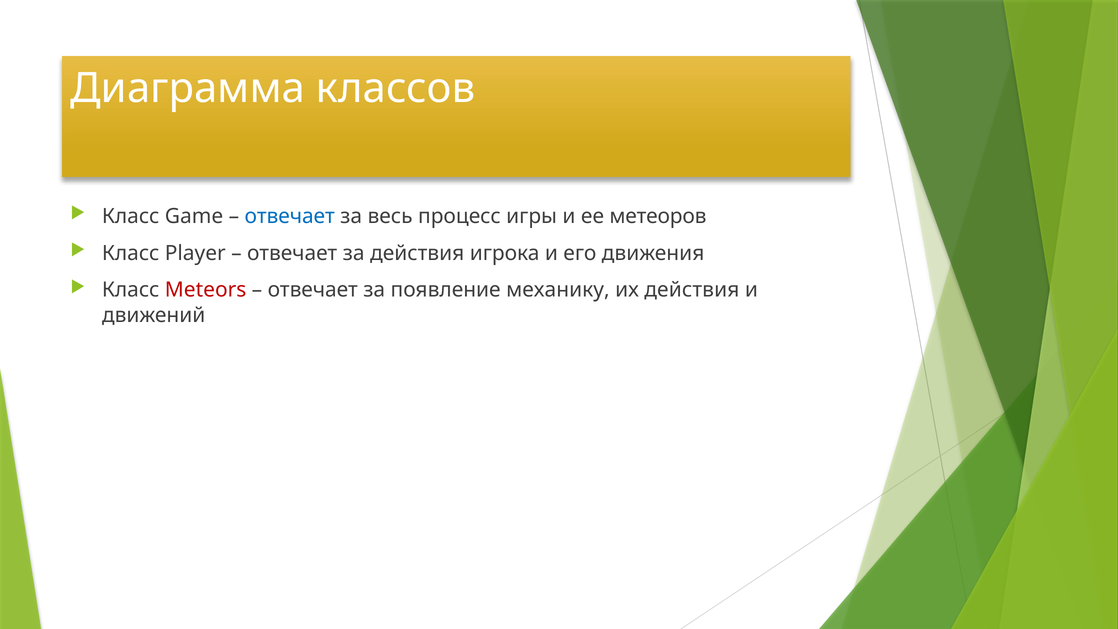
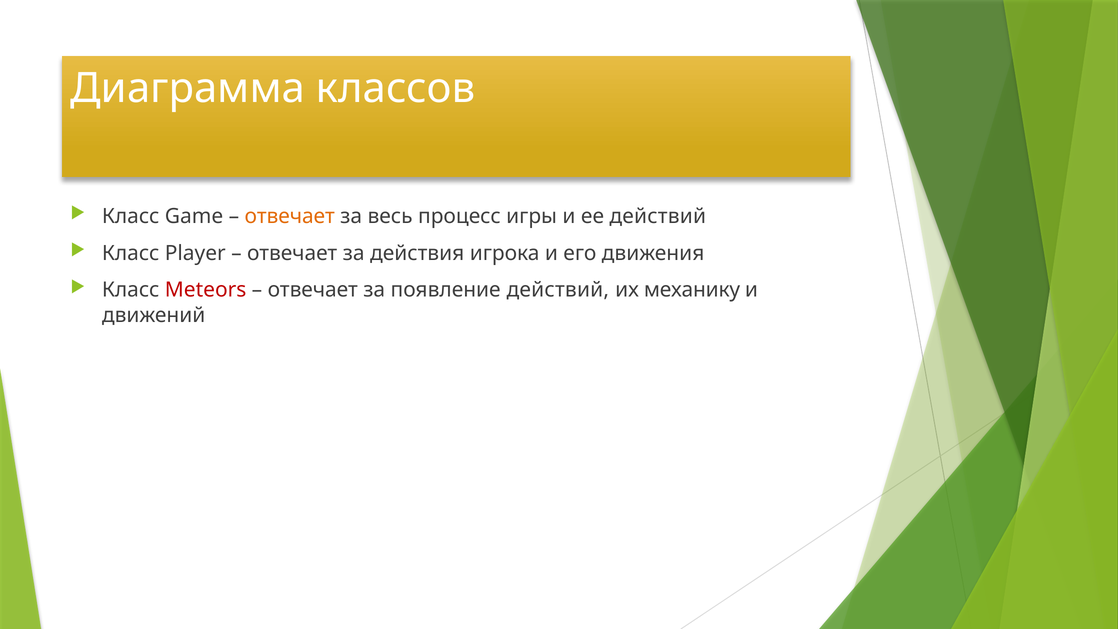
отвечает at (290, 216) colour: blue -> orange
ее метеоров: метеоров -> действий
появление механику: механику -> действий
их действия: действия -> механику
